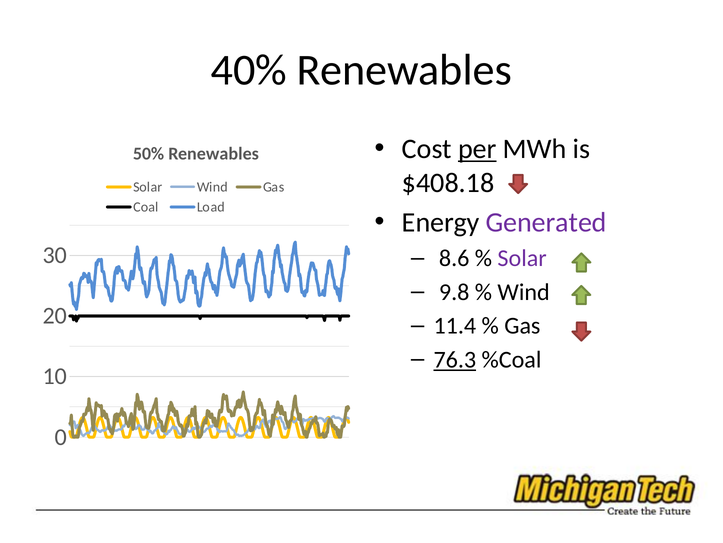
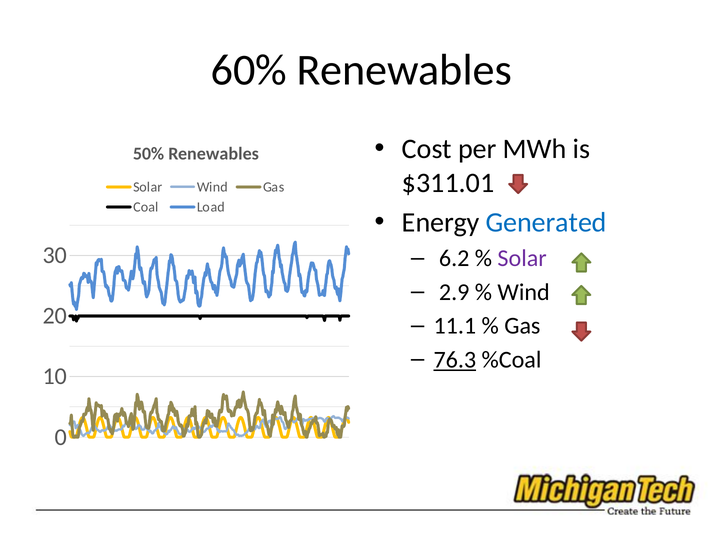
40%: 40% -> 60%
per underline: present -> none
$408.18: $408.18 -> $311.01
Generated colour: purple -> blue
8.6: 8.6 -> 6.2
9.8: 9.8 -> 2.9
11.4: 11.4 -> 11.1
